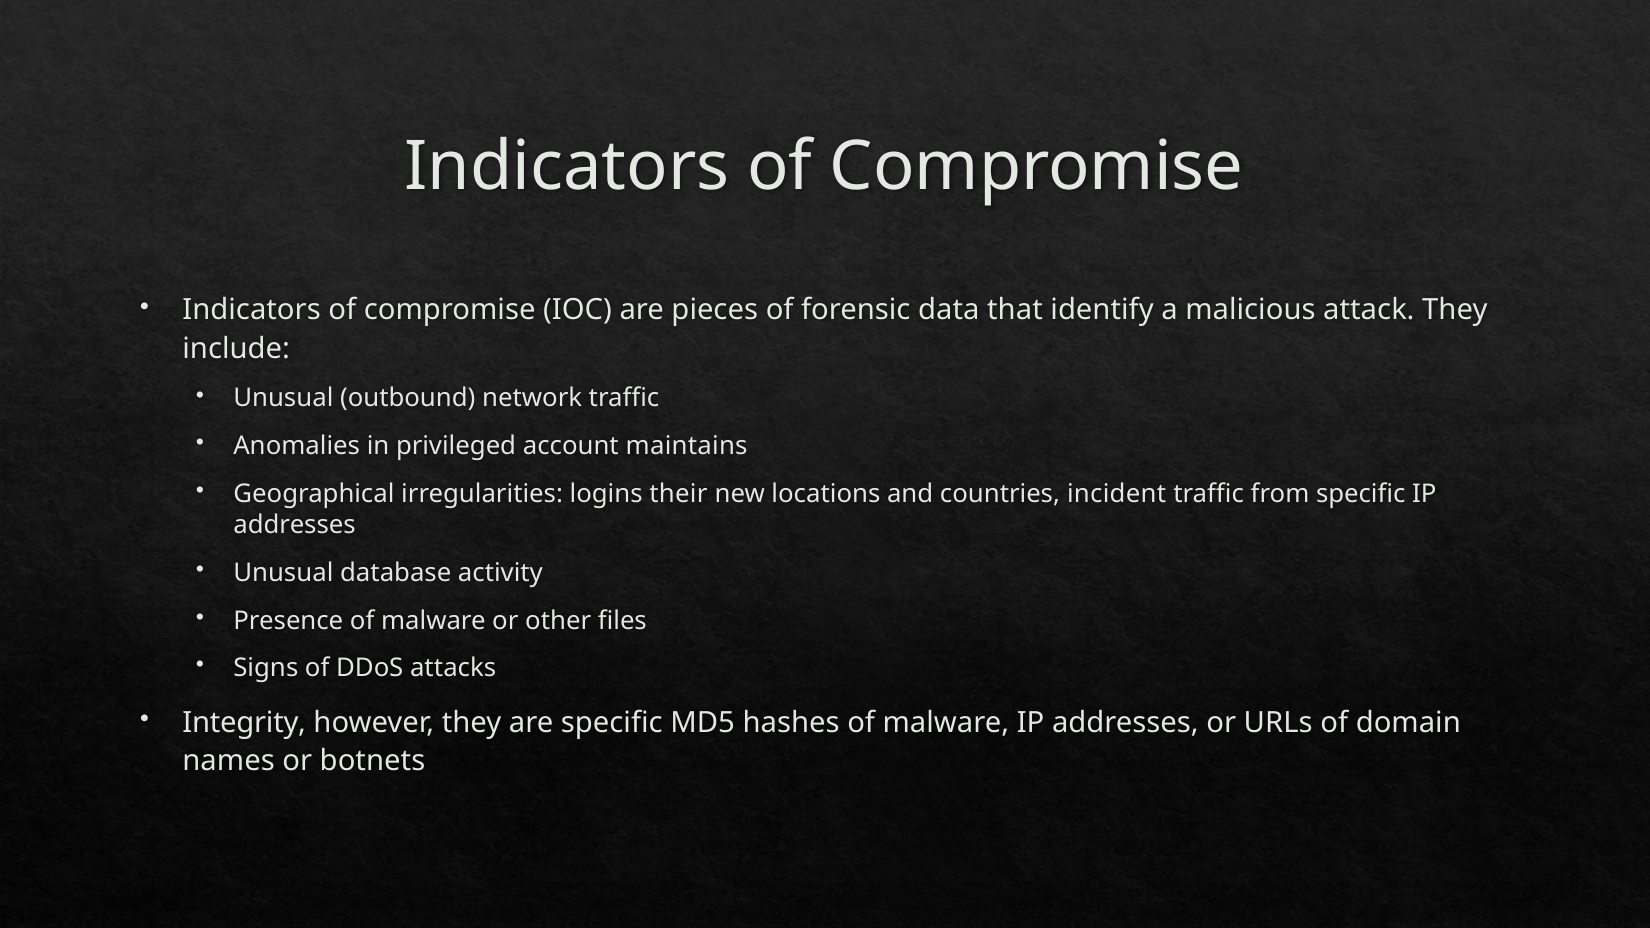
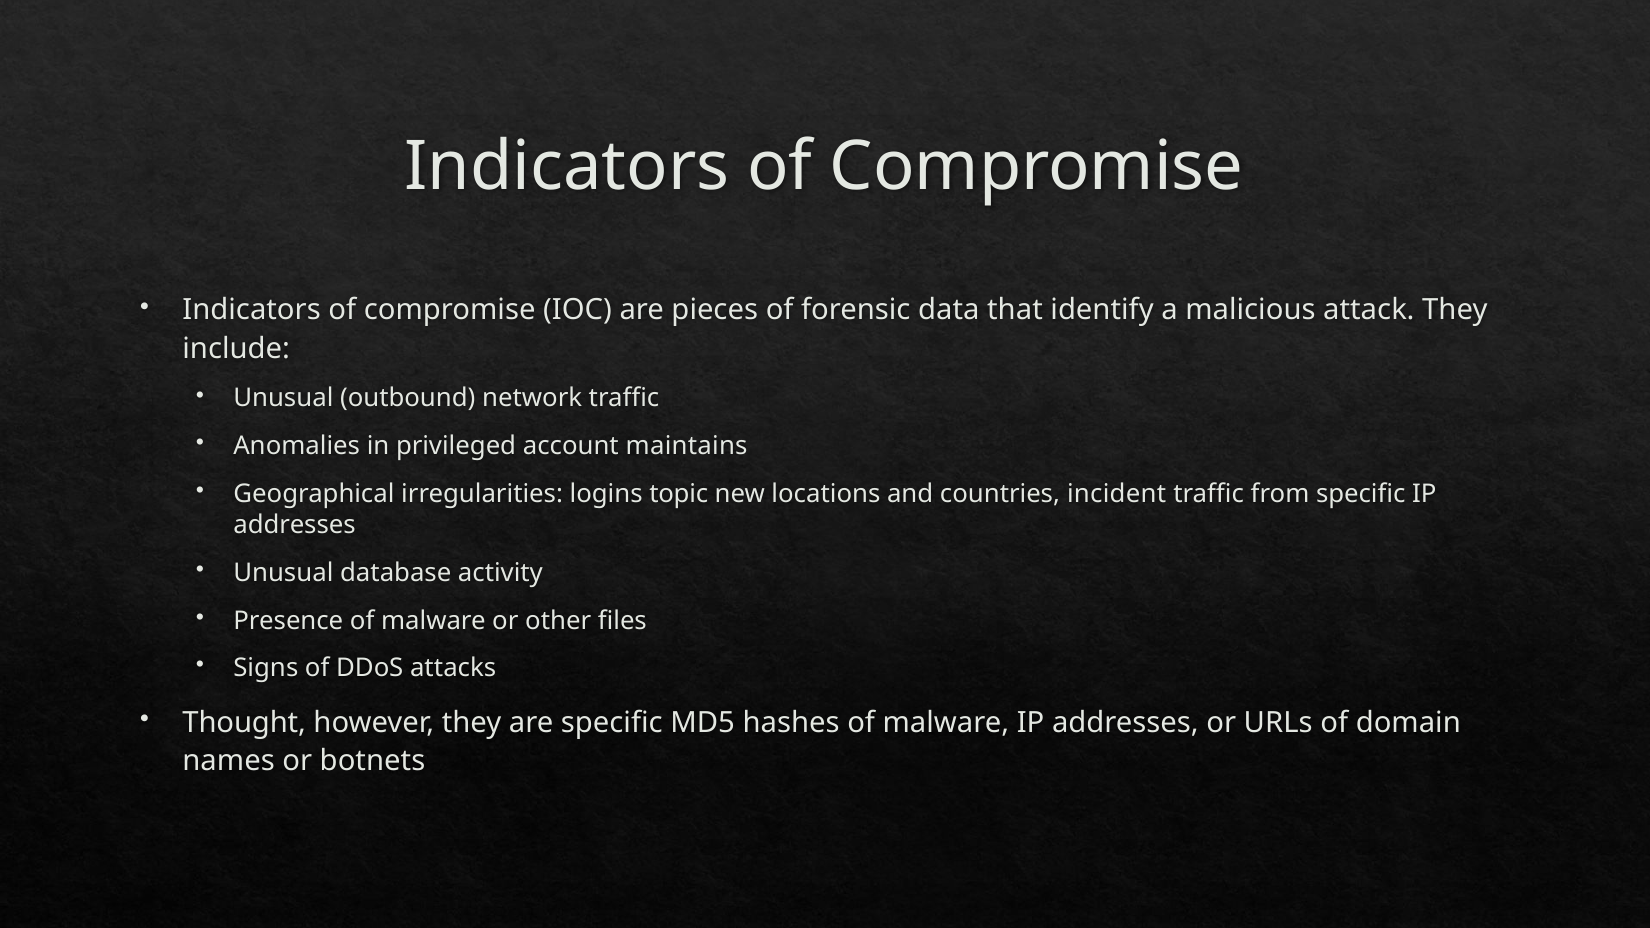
their: their -> topic
Integrity: Integrity -> Thought
